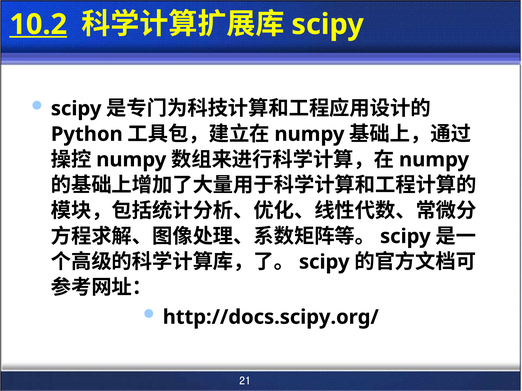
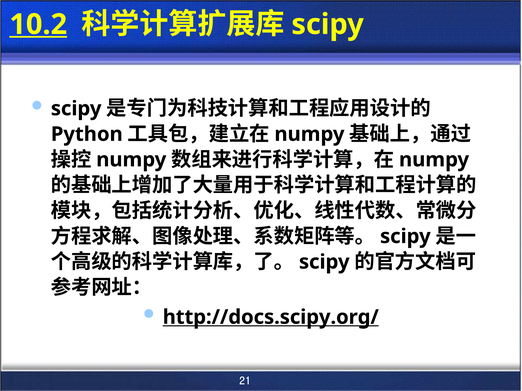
http://docs.scipy.org/ underline: none -> present
